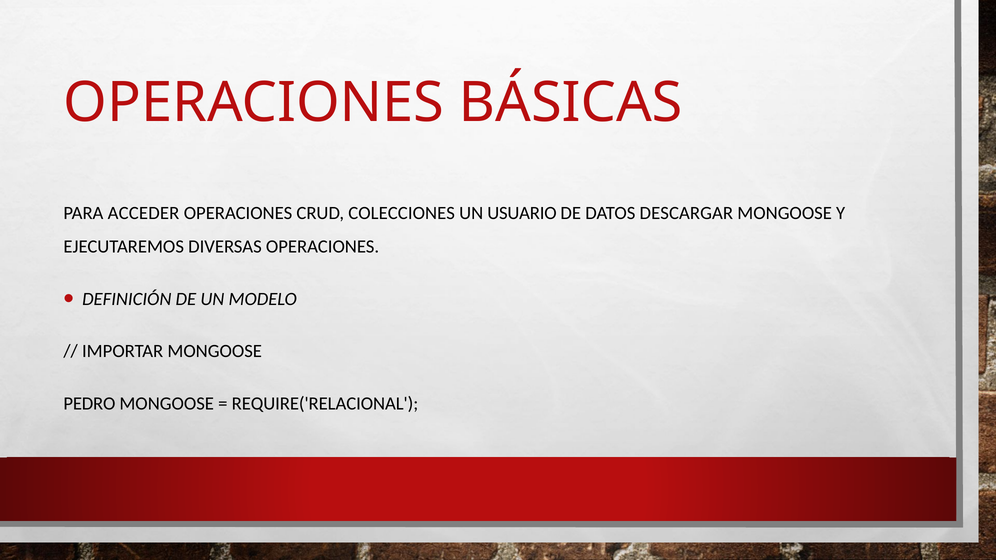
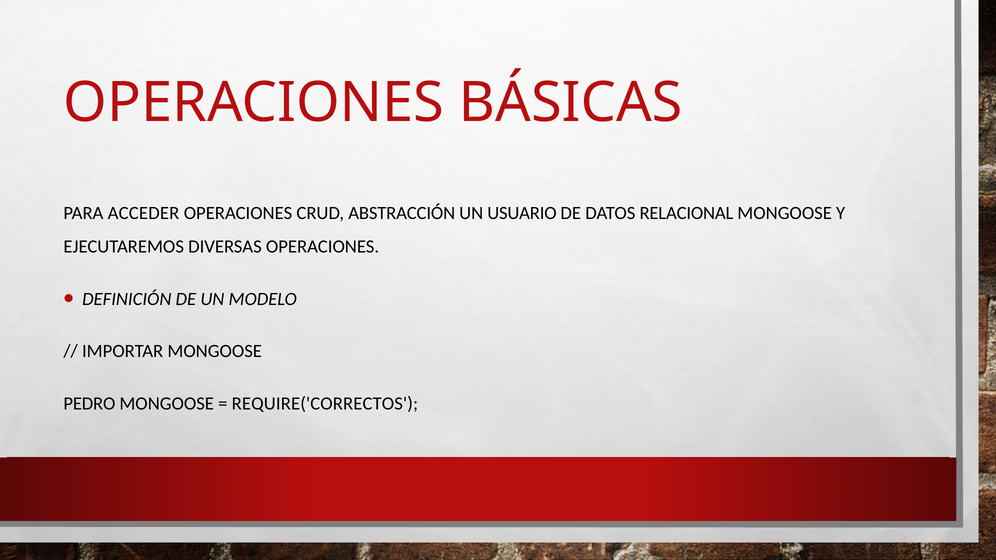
COLECCIONES: COLECCIONES -> ABSTRACCIÓN
DESCARGAR: DESCARGAR -> RELACIONAL
REQUIRE('RELACIONAL: REQUIRE('RELACIONAL -> REQUIRE('CORRECTOS
